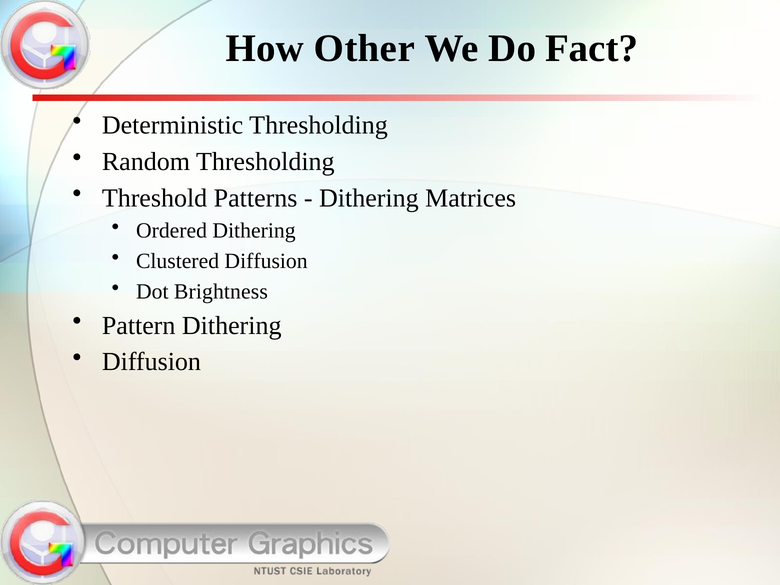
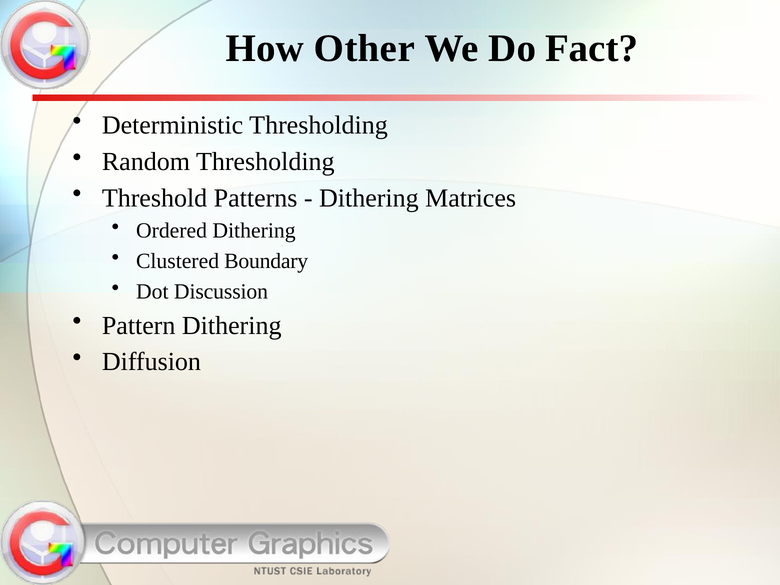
Clustered Diffusion: Diffusion -> Boundary
Brightness: Brightness -> Discussion
